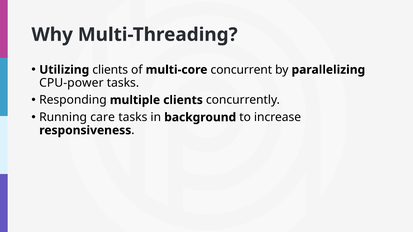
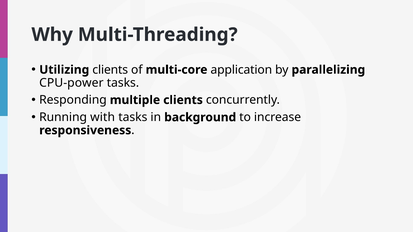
concurrent: concurrent -> application
care: care -> with
